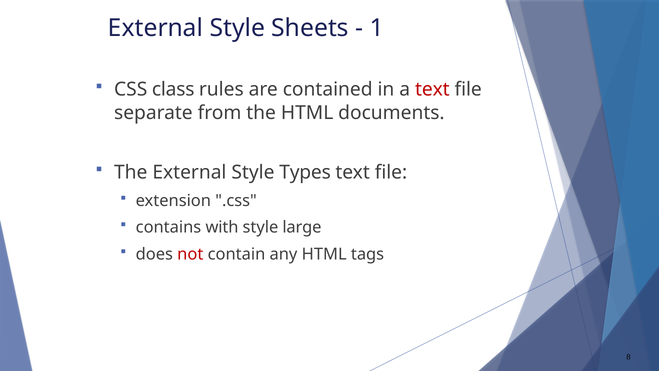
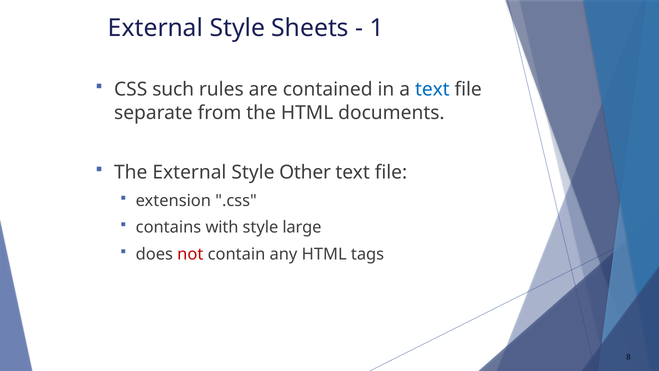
class: class -> such
text at (432, 89) colour: red -> blue
Types: Types -> Other
